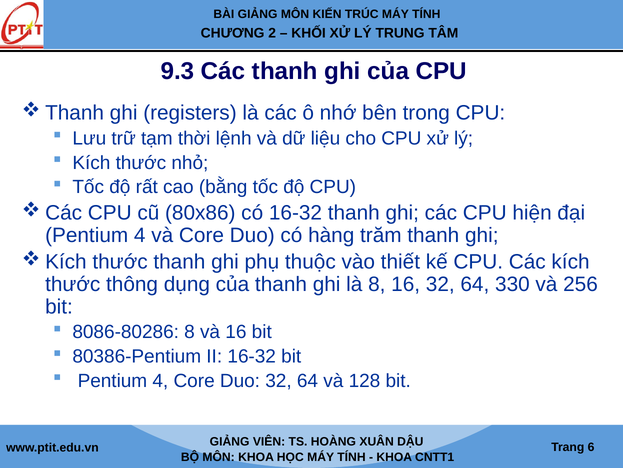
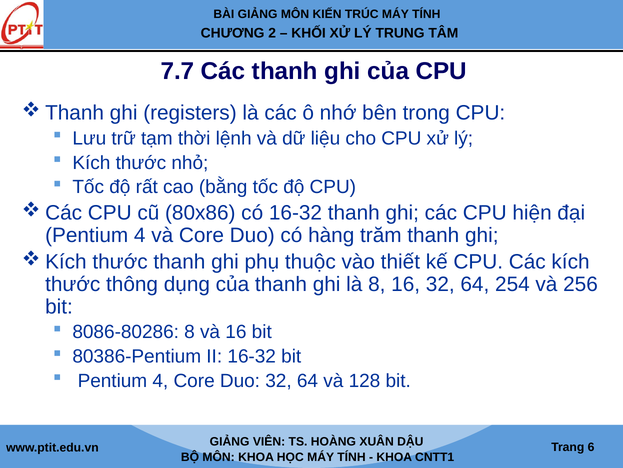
9.3: 9.3 -> 7.7
330: 330 -> 254
